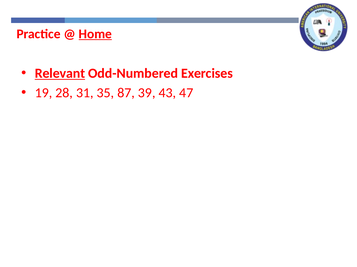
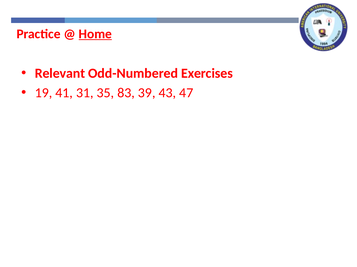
Relevant underline: present -> none
28: 28 -> 41
87: 87 -> 83
